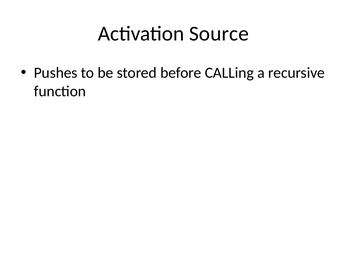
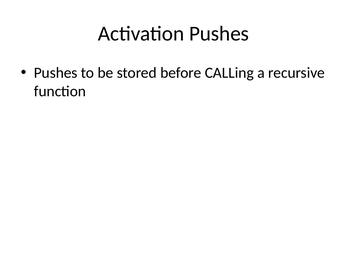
Activation Source: Source -> Pushes
